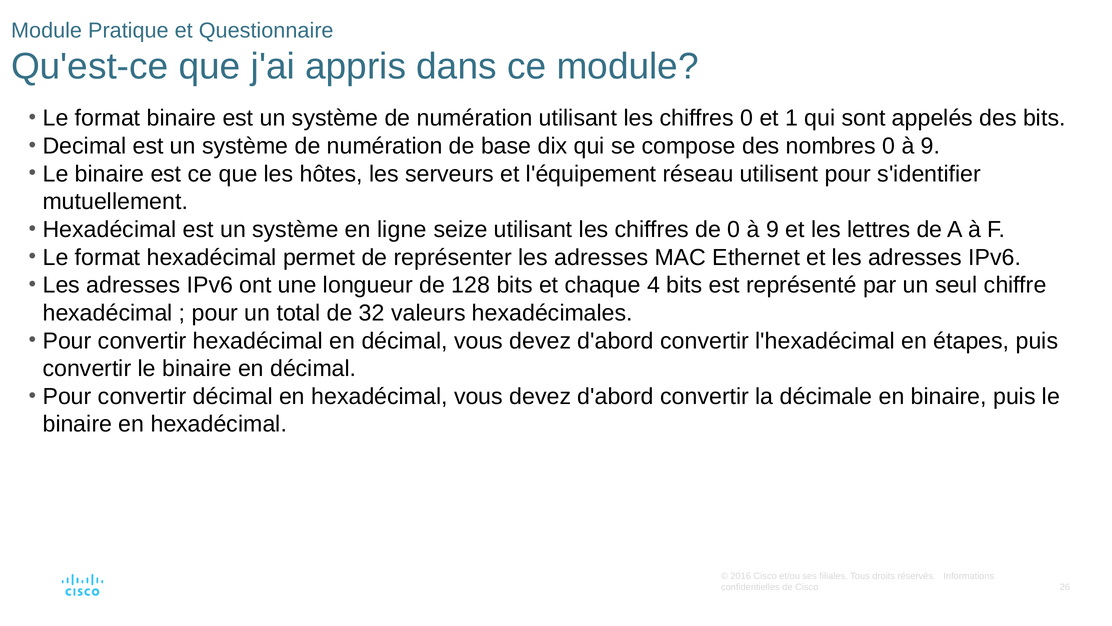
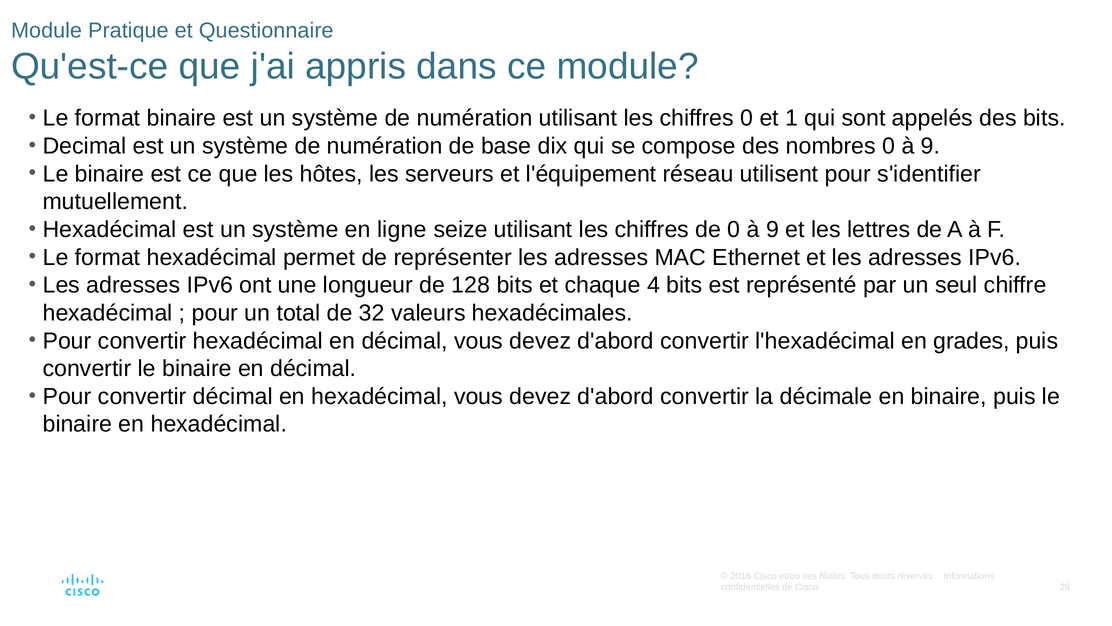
étapes: étapes -> grades
